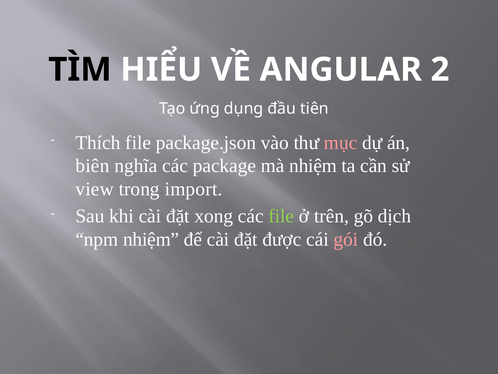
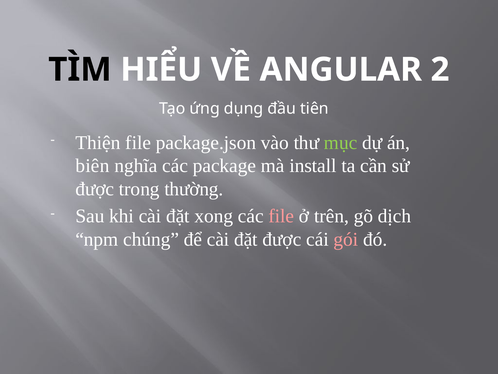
Thích: Thích -> Thiện
mục colour: pink -> light green
mà nhiệm: nhiệm -> install
view at (95, 189): view -> được
import: import -> thường
file at (281, 216) colour: light green -> pink
npm nhiệm: nhiệm -> chúng
